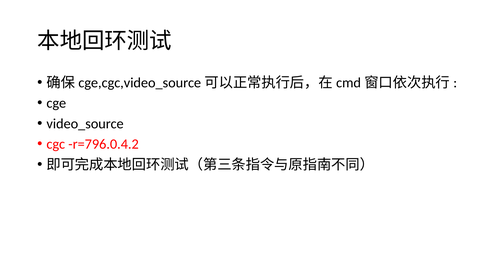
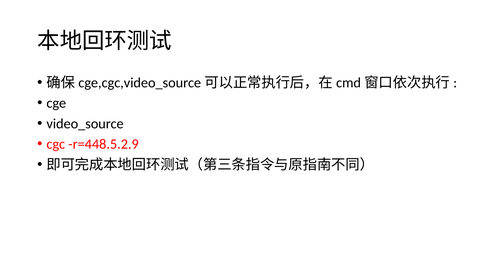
r=796.0.4.2: r=796.0.4.2 -> r=448.5.2.9
